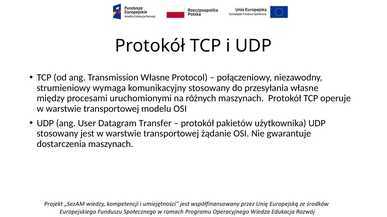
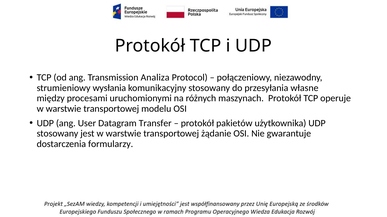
Transmission Własne: Własne -> Analiza
wymaga: wymaga -> wysłania
dostarczenia maszynach: maszynach -> formularzy
